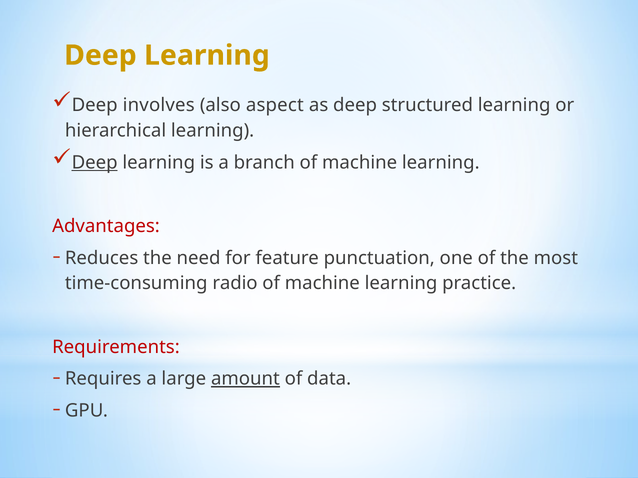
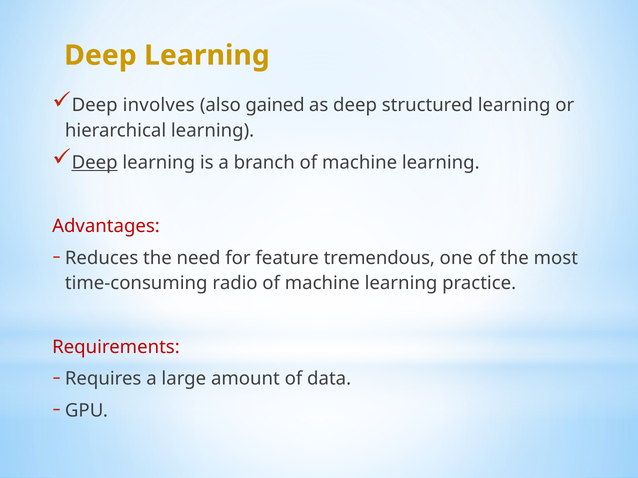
aspect: aspect -> gained
punctuation: punctuation -> tremendous
amount underline: present -> none
